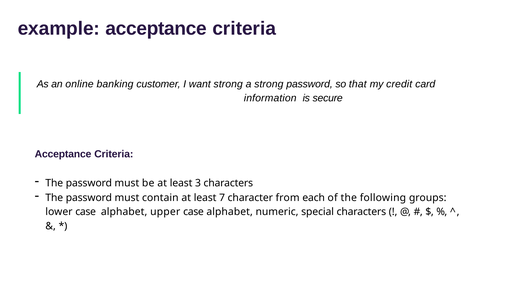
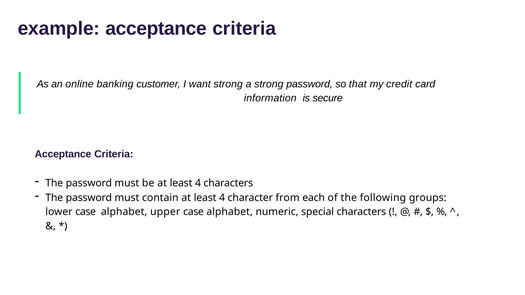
be at least 3: 3 -> 4
contain at least 7: 7 -> 4
